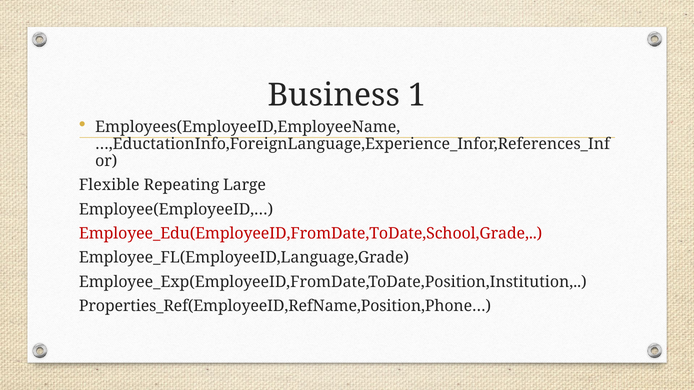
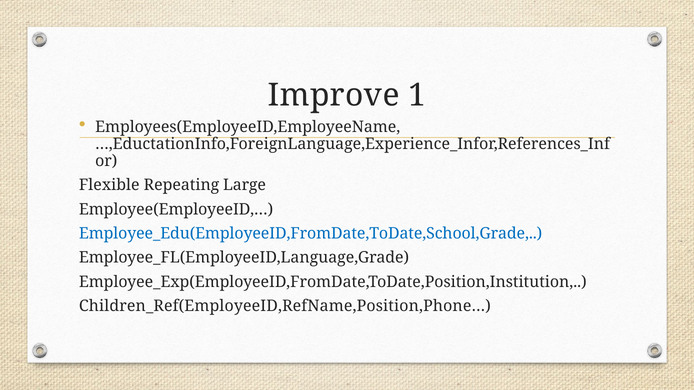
Business: Business -> Improve
Employee_Edu(EmployeeID,FromDate,ToDate,School,Grade colour: red -> blue
Properties_Ref(EmployeeID,RefName,Position,Phone…: Properties_Ref(EmployeeID,RefName,Position,Phone… -> Children_Ref(EmployeeID,RefName,Position,Phone…
